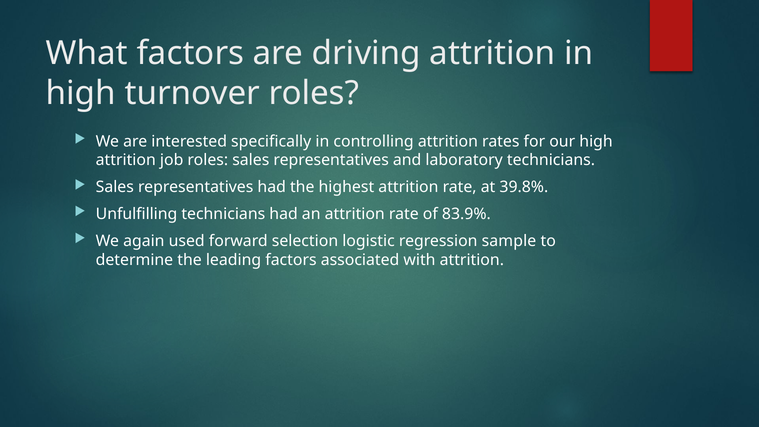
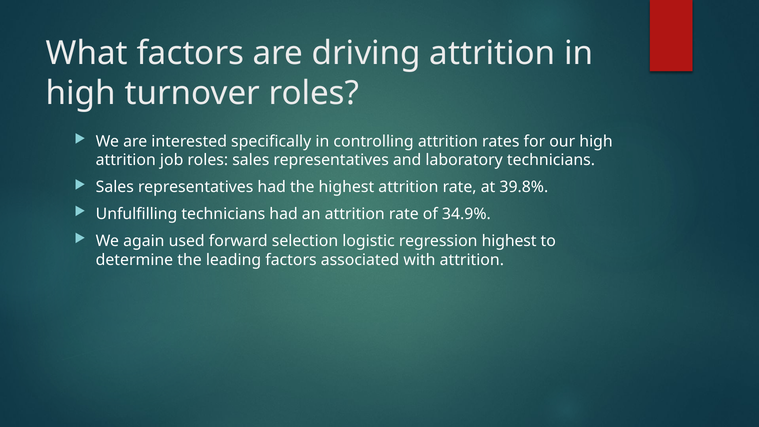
83.9%: 83.9% -> 34.9%
regression sample: sample -> highest
